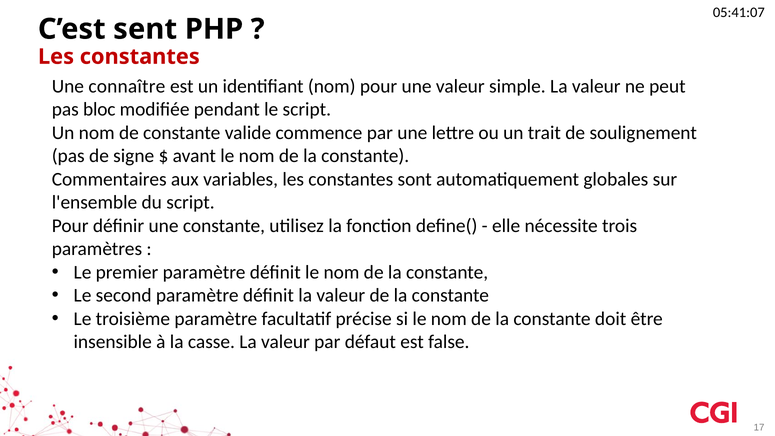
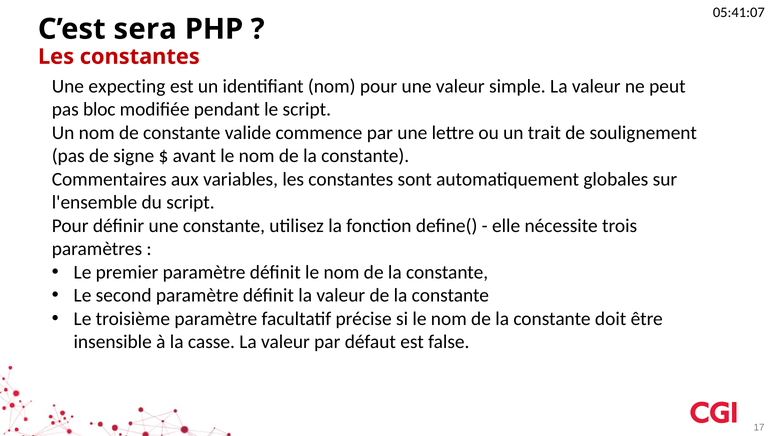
sent: sent -> sera
connaître: connaître -> expecting
